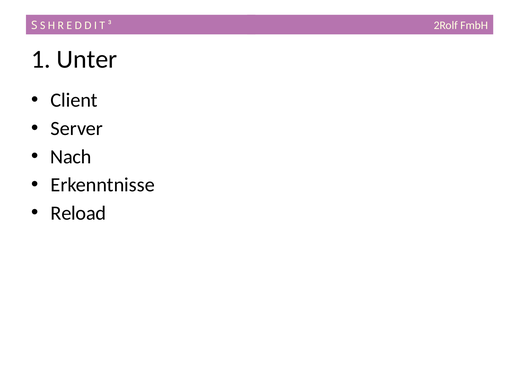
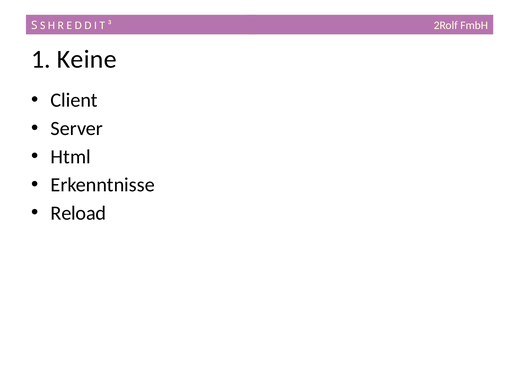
Unter: Unter -> Keine
Nach: Nach -> Html
